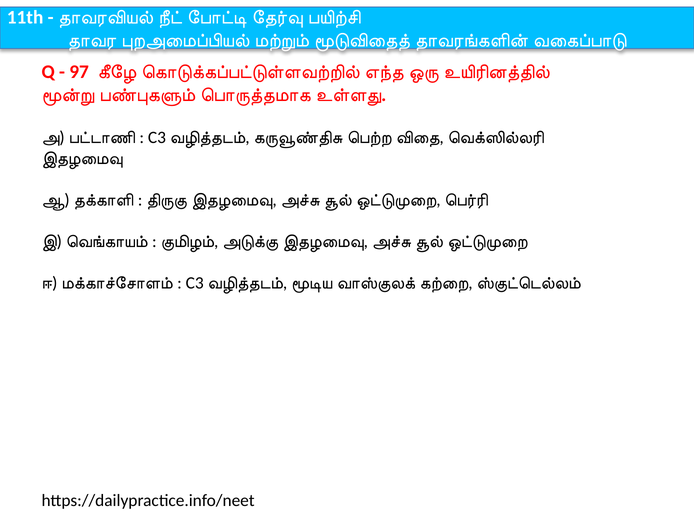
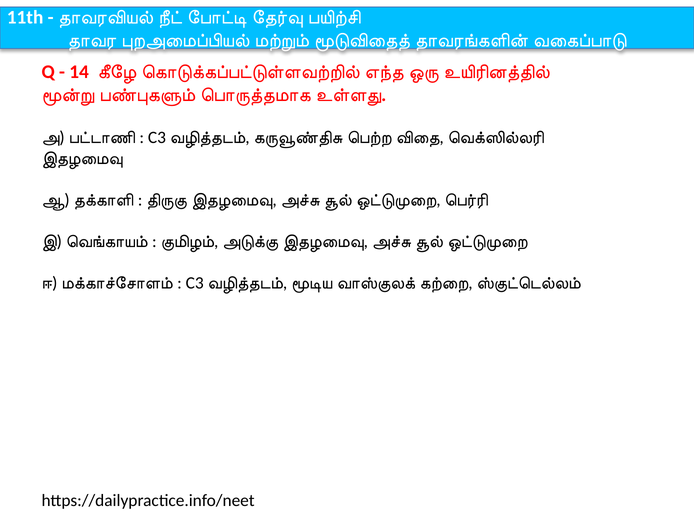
97: 97 -> 14
